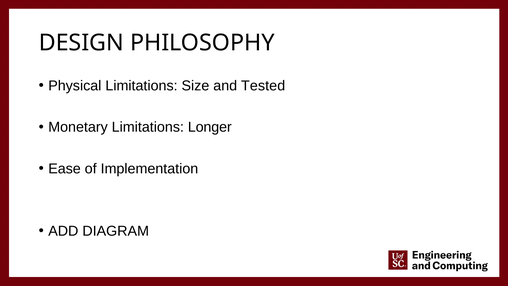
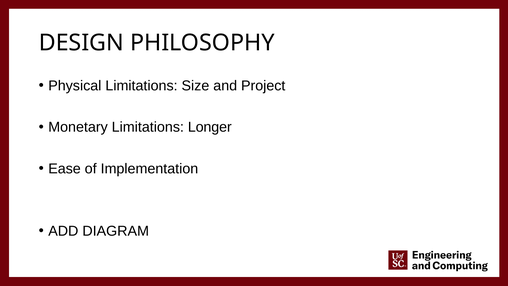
Tested: Tested -> Project
